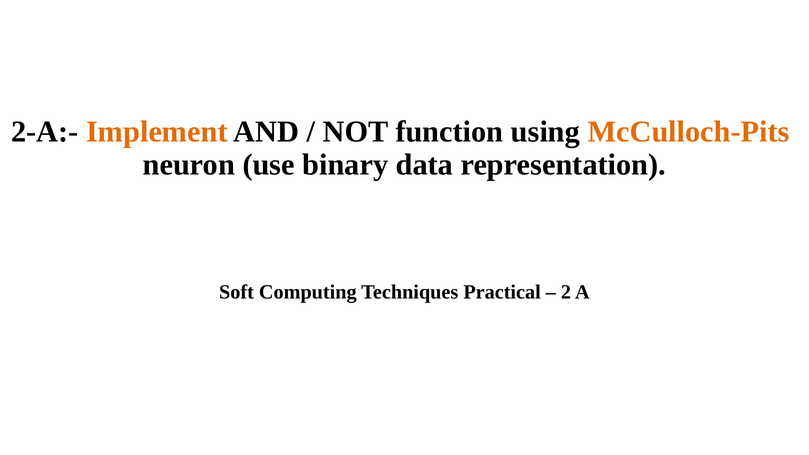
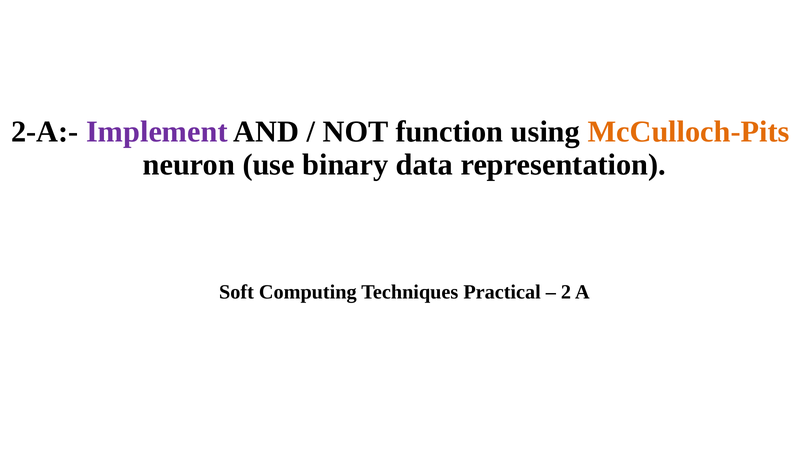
Implement colour: orange -> purple
